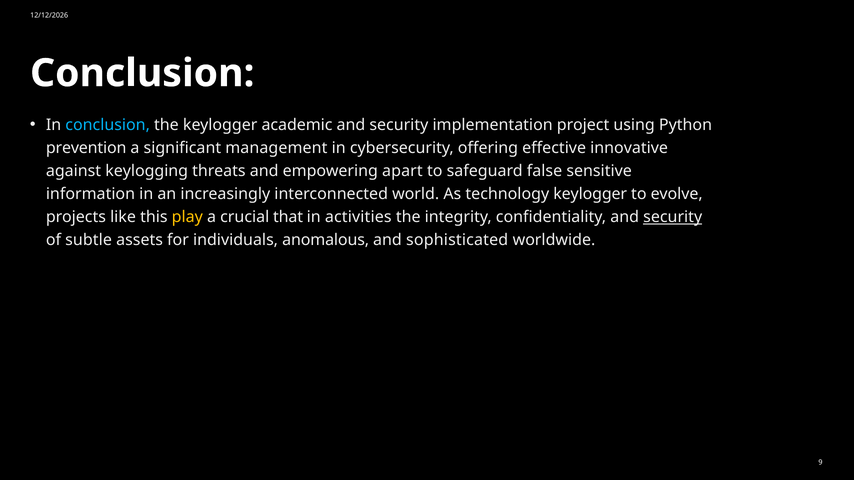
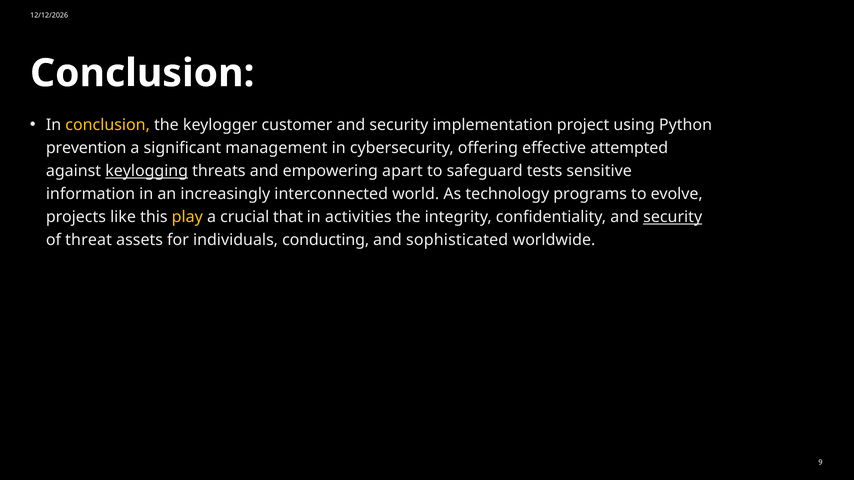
conclusion at (108, 125) colour: light blue -> yellow
academic: academic -> customer
innovative: innovative -> attempted
keylogging underline: none -> present
false: false -> tests
technology keylogger: keylogger -> programs
subtle: subtle -> threat
anomalous: anomalous -> conducting
